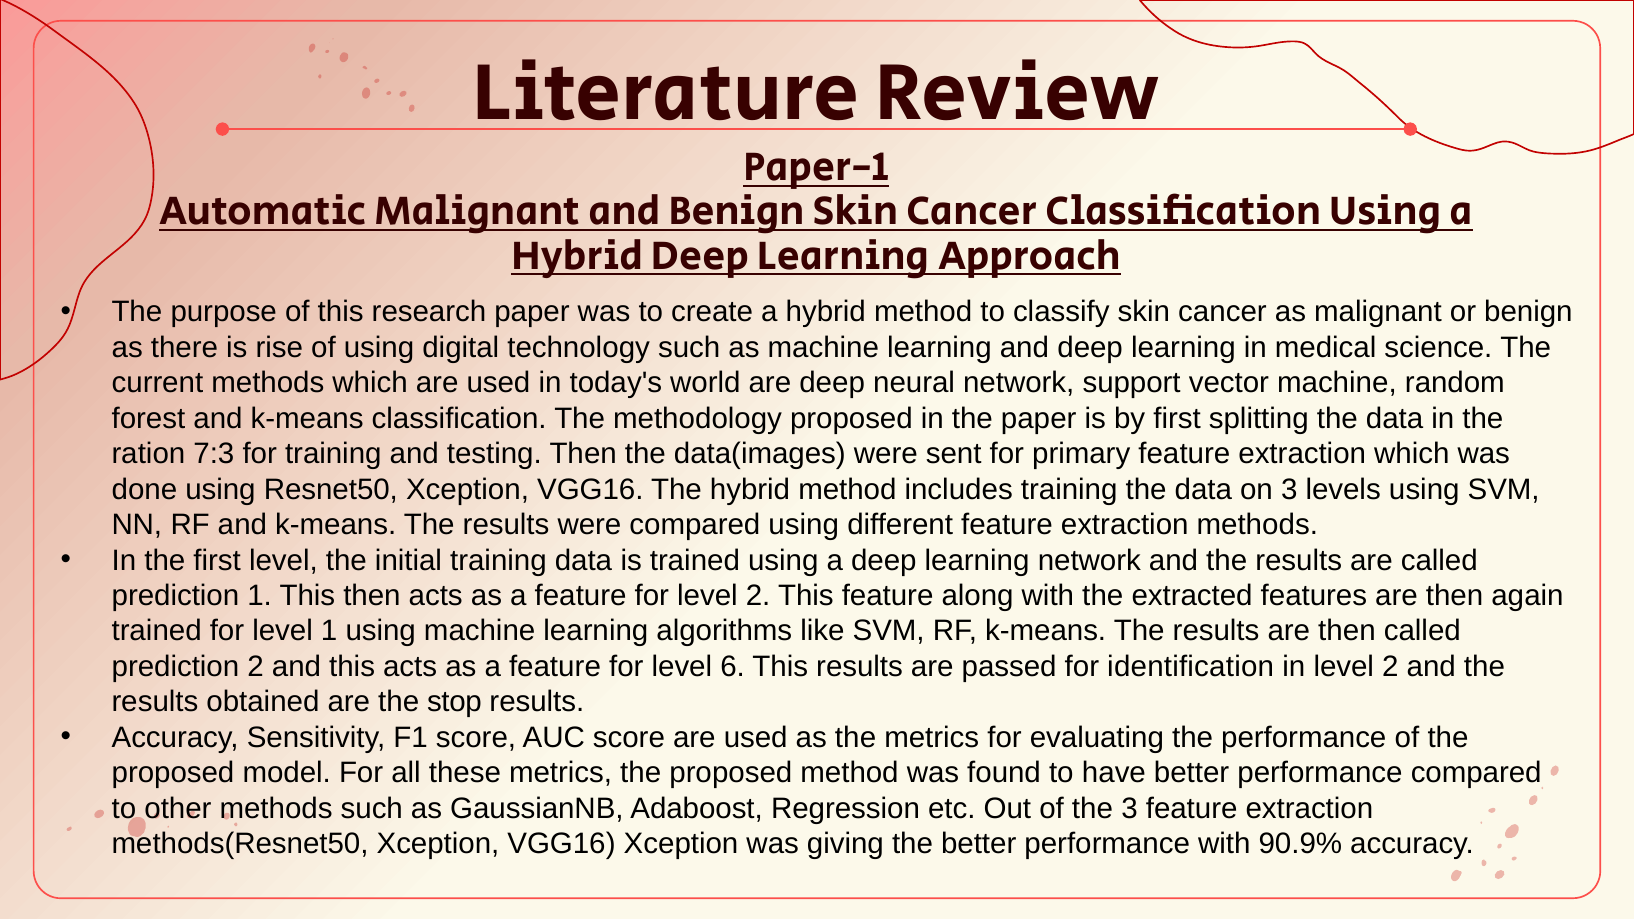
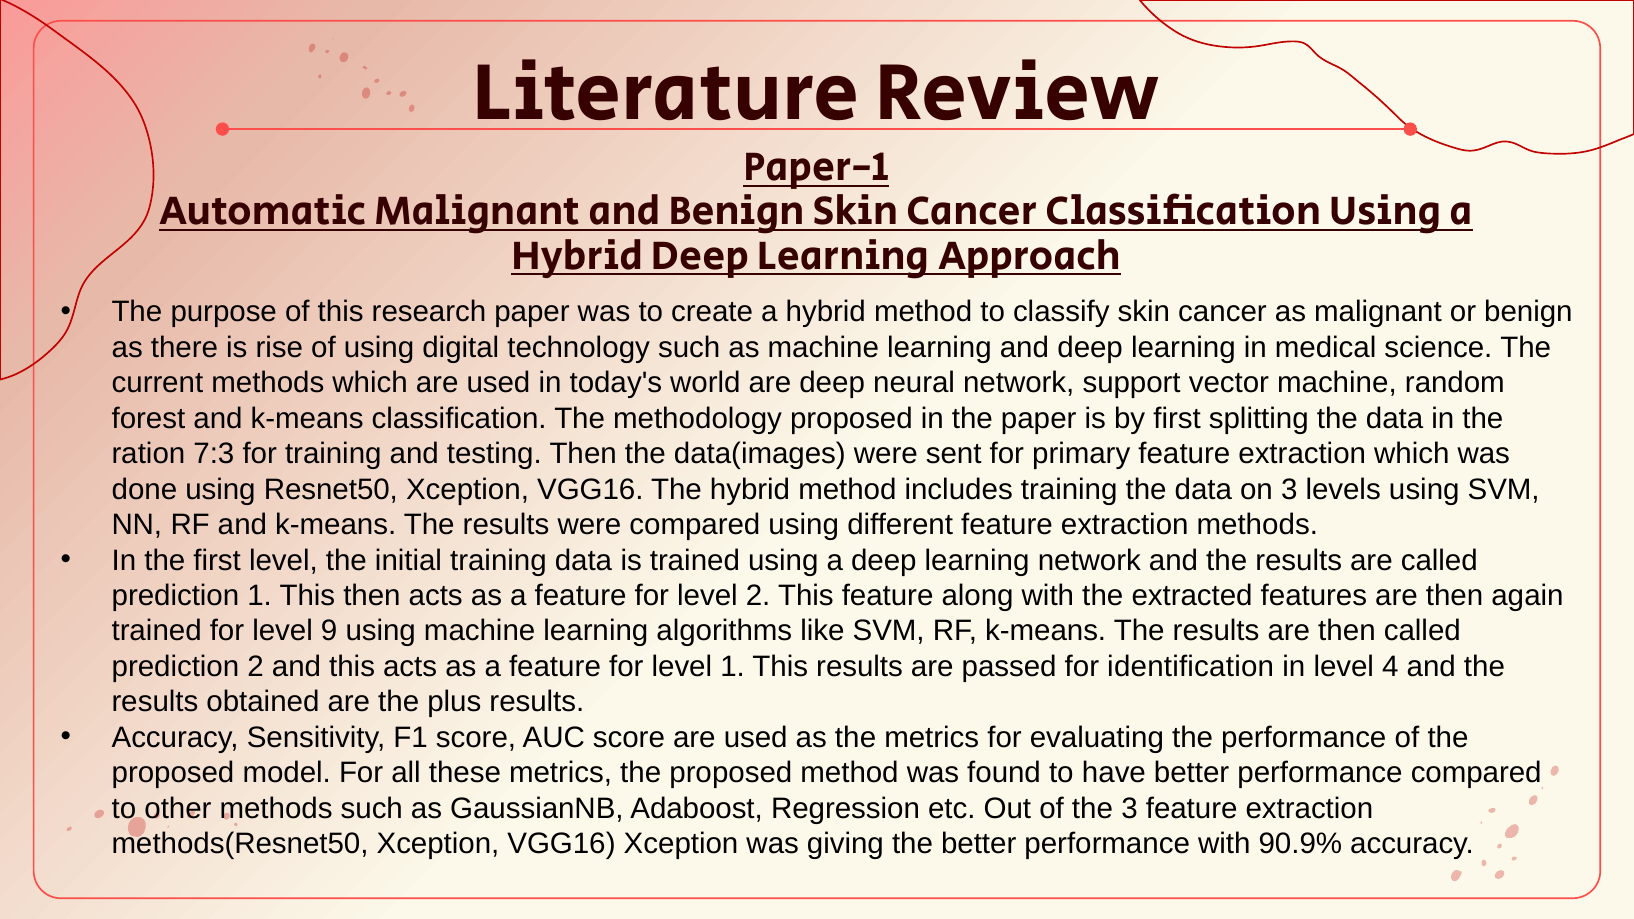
level 1: 1 -> 9
level 6: 6 -> 1
in level 2: 2 -> 4
stop: stop -> plus
